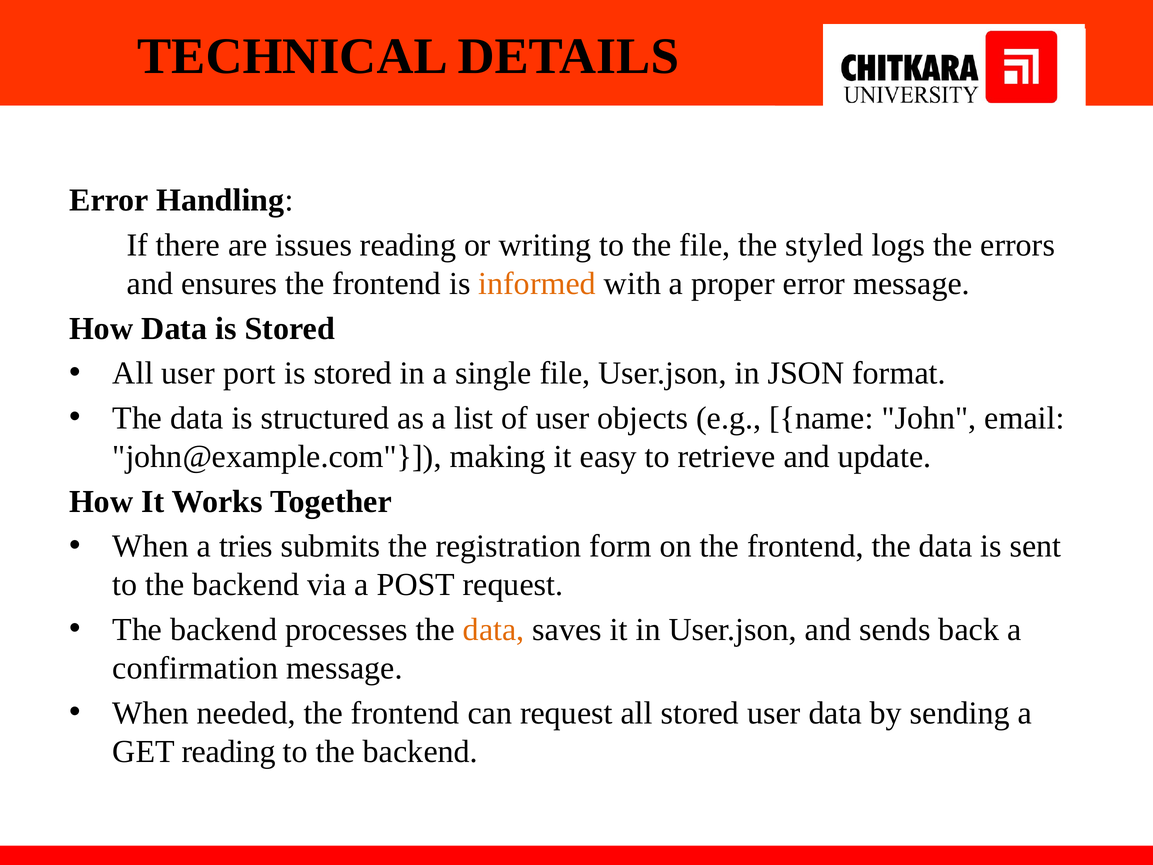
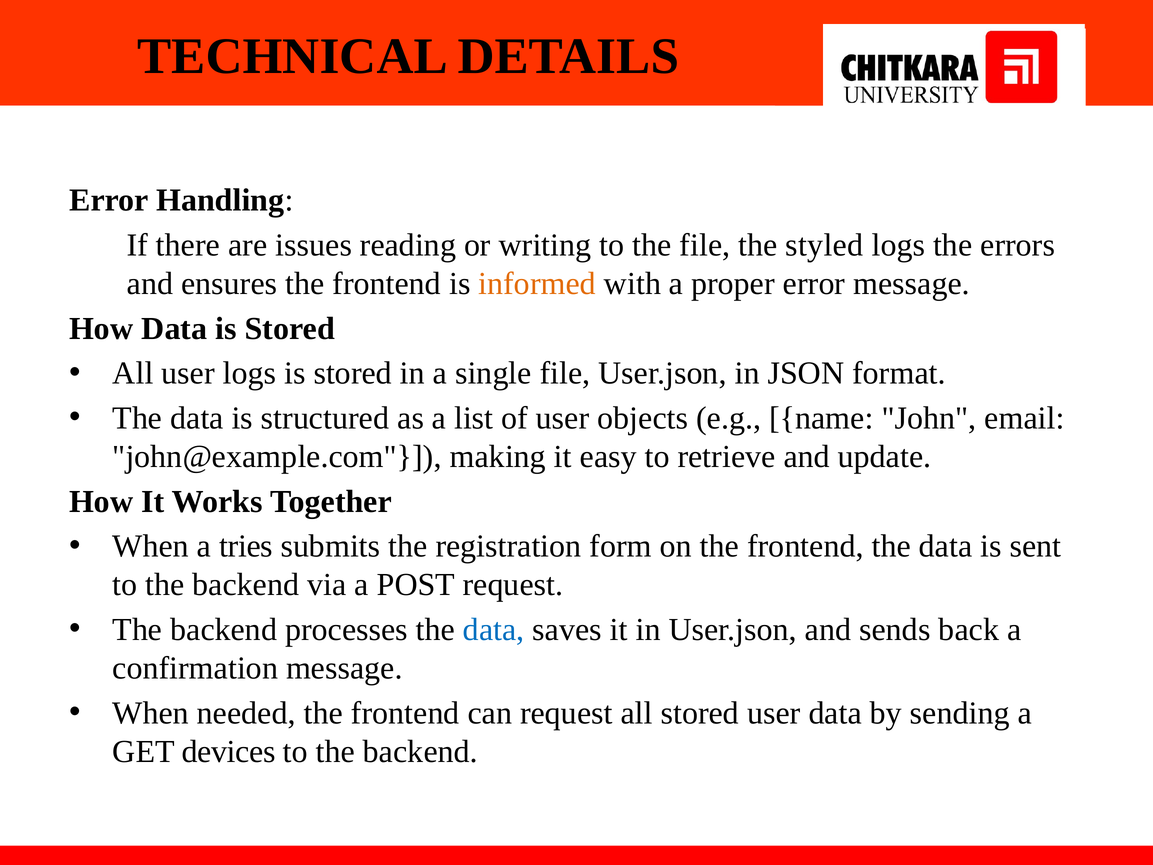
user port: port -> logs
data at (494, 629) colour: orange -> blue
GET reading: reading -> devices
